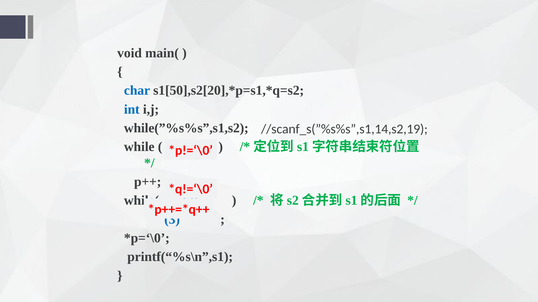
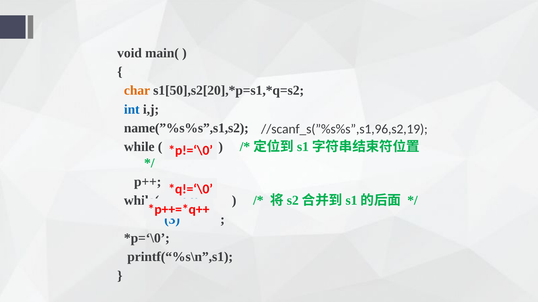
char colour: blue -> orange
while(”%s%s”,s1,s2: while(”%s%s”,s1,s2 -> name(”%s%s”,s1,s2
//scanf_s(”%s%s”,s1,14,s2,19: //scanf_s(”%s%s”,s1,14,s2,19 -> //scanf_s(”%s%s”,s1,96,s2,19
